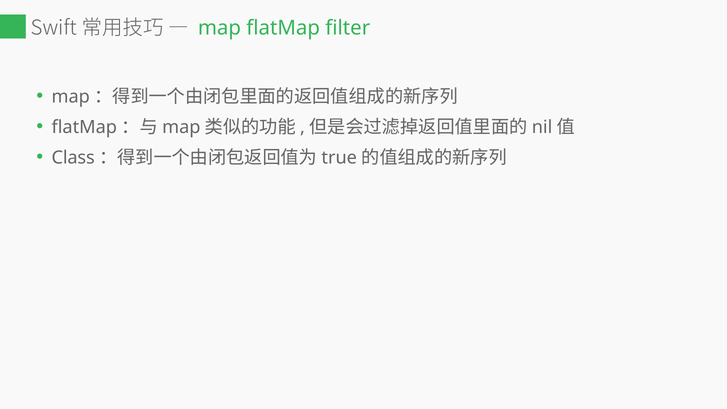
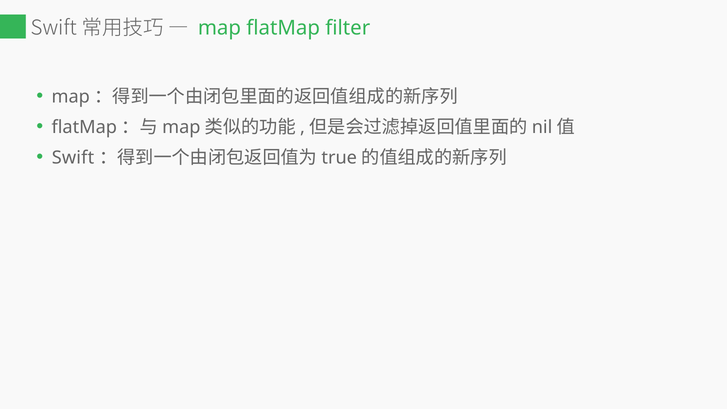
Class: Class -> Swift
